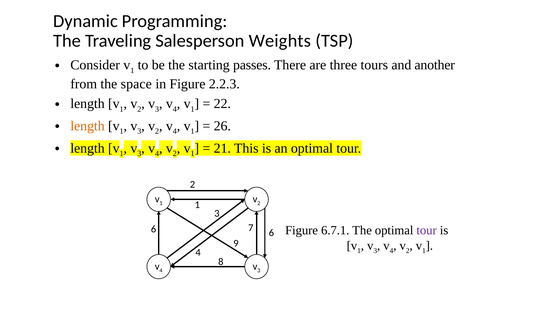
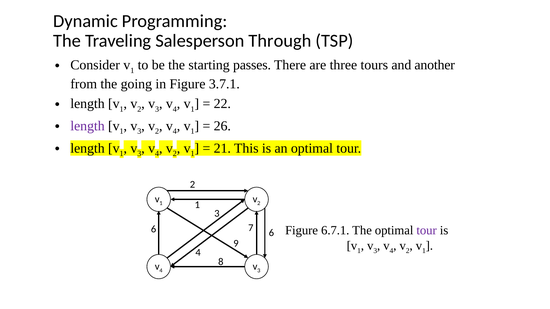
Weights: Weights -> Through
space: space -> going
2.2.3: 2.2.3 -> 3.7.1
length at (87, 126) colour: orange -> purple
